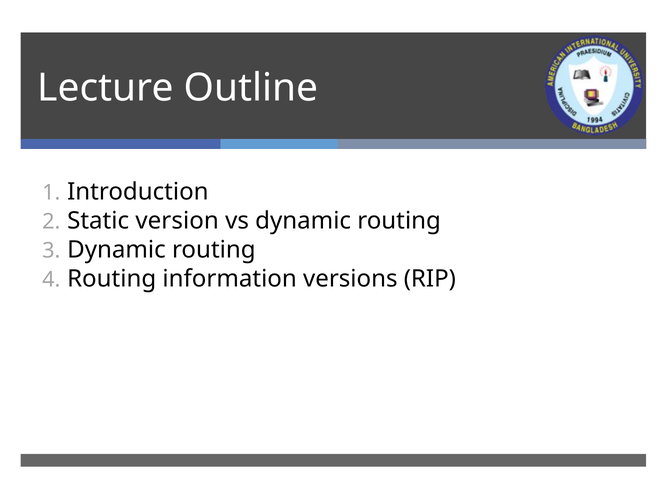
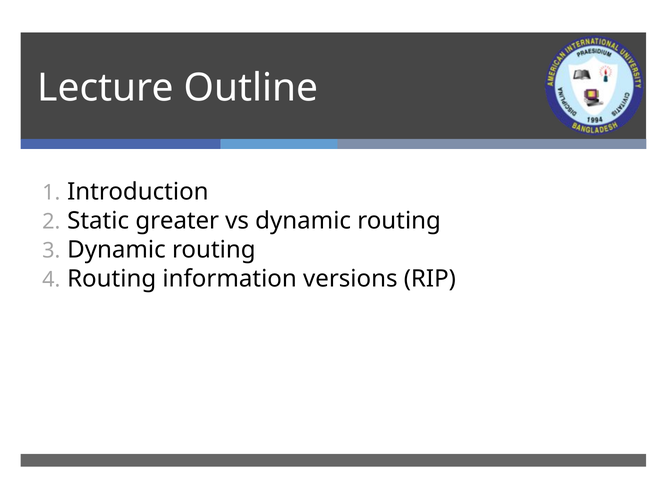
version: version -> greater
